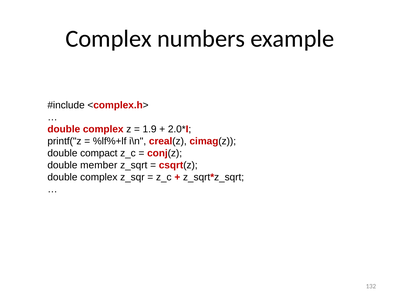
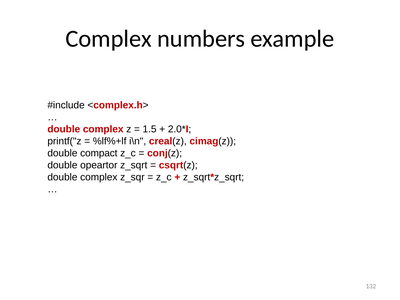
1.9: 1.9 -> 1.5
member: member -> opeartor
